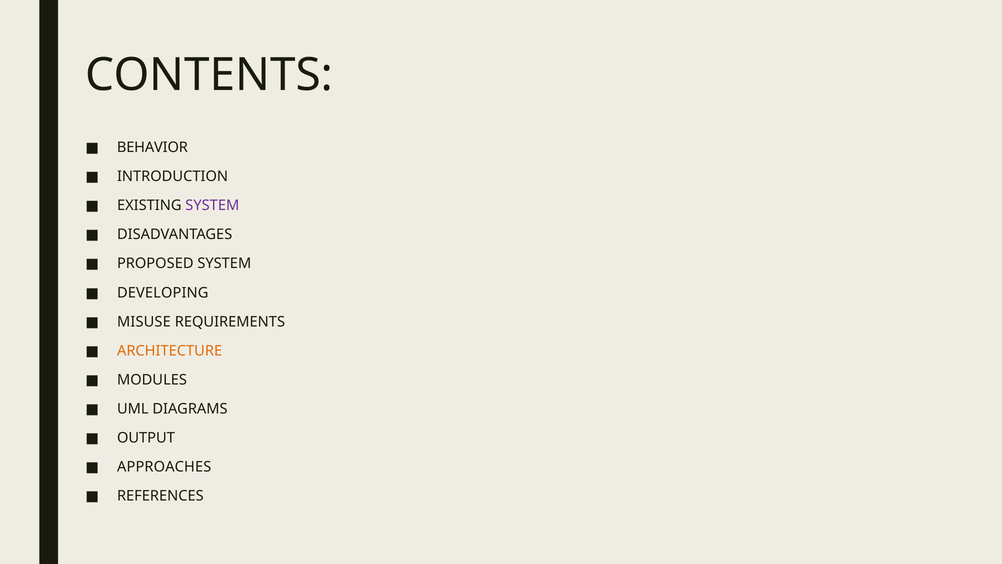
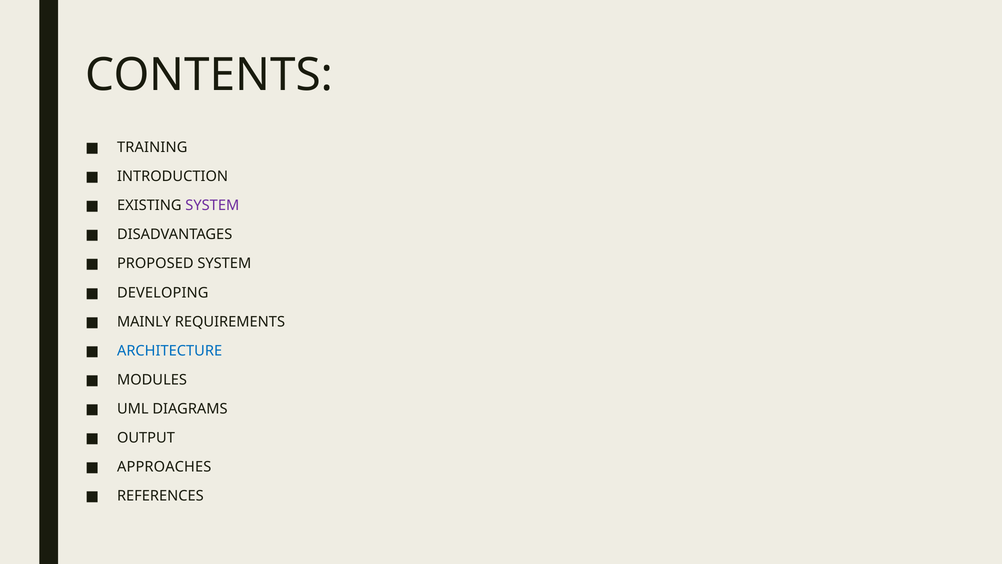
BEHAVIOR: BEHAVIOR -> TRAINING
MISUSE: MISUSE -> MAINLY
ARCHITECTURE colour: orange -> blue
